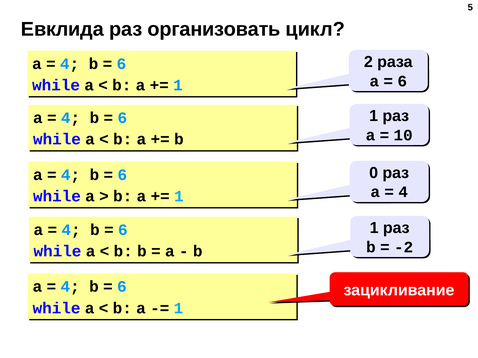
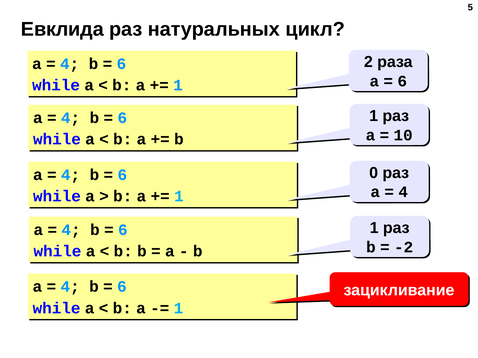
организовать: организовать -> натуральных
